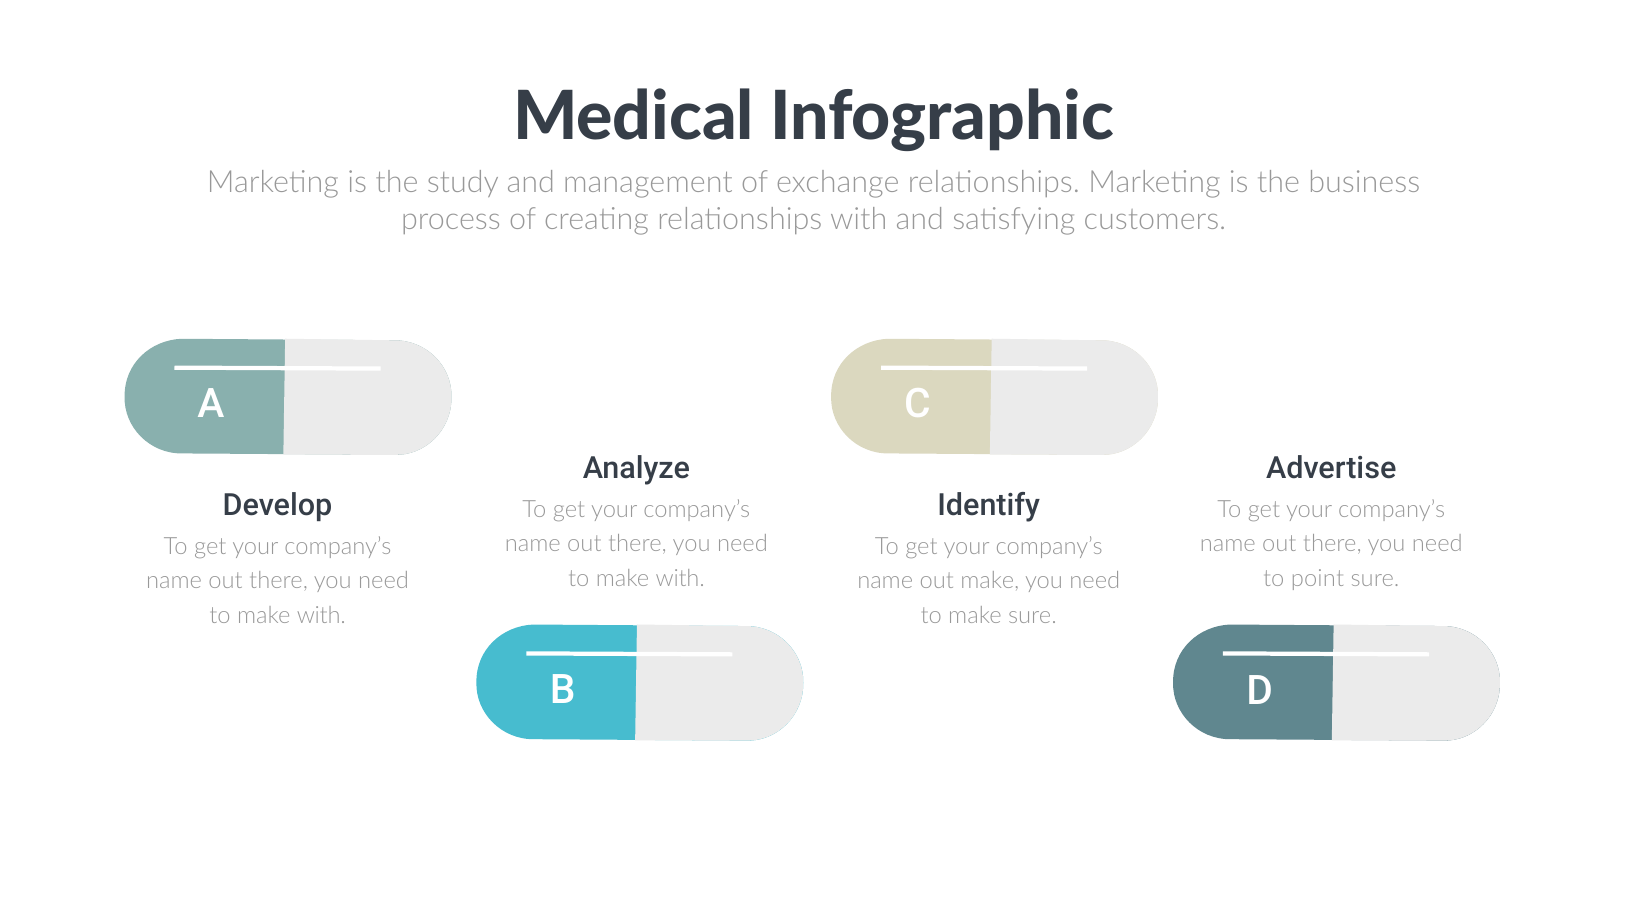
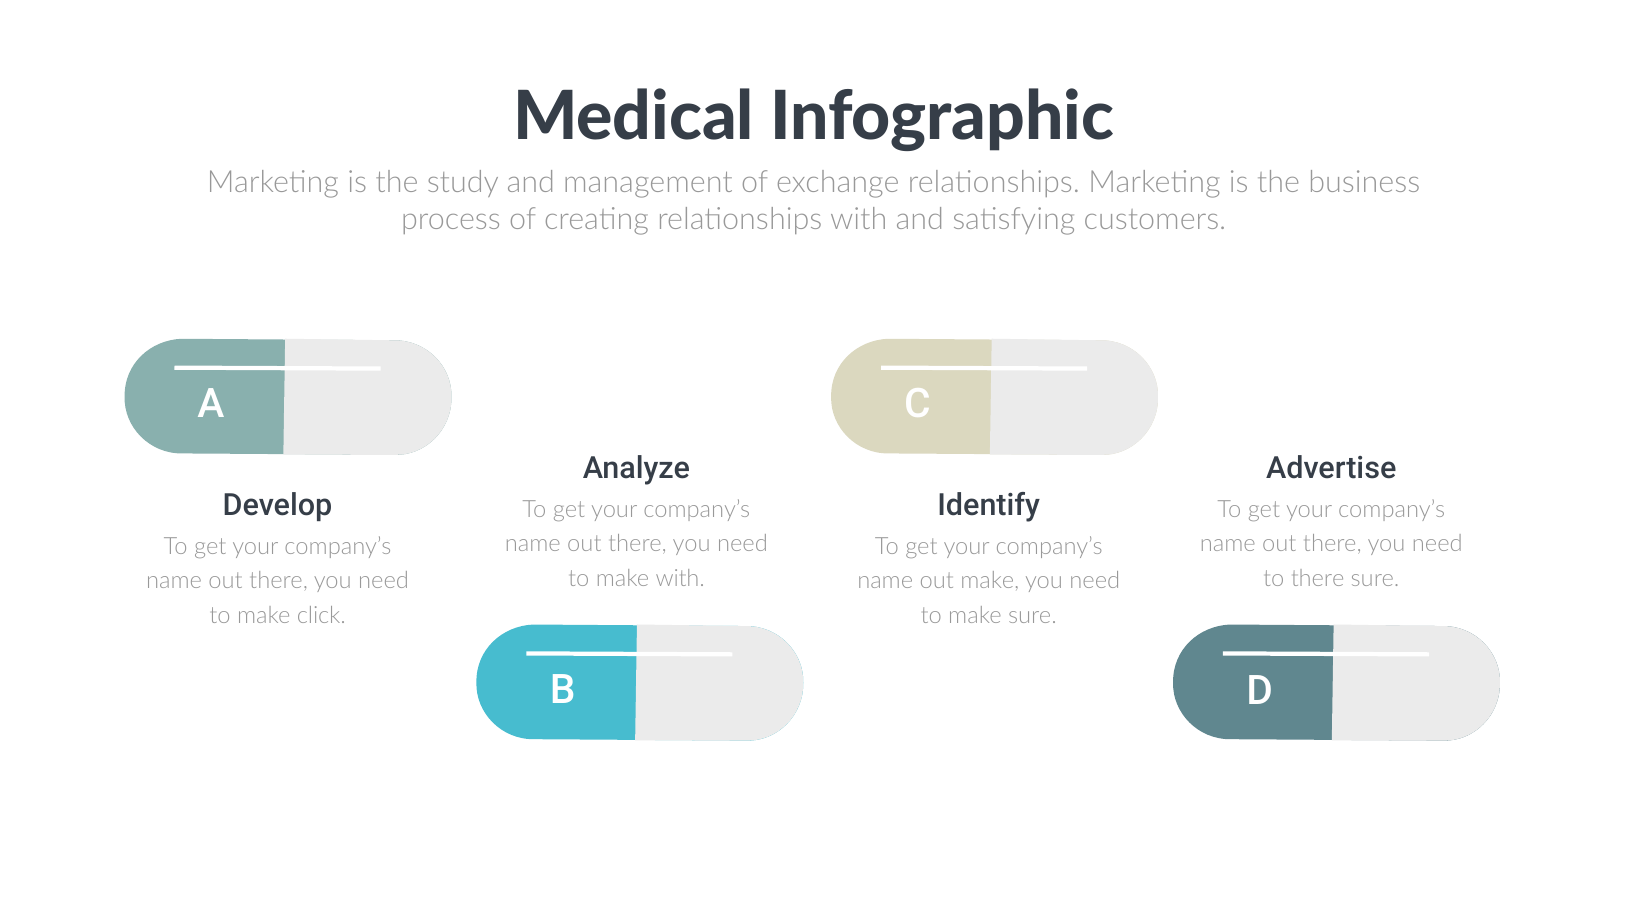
to point: point -> there
with at (321, 616): with -> click
